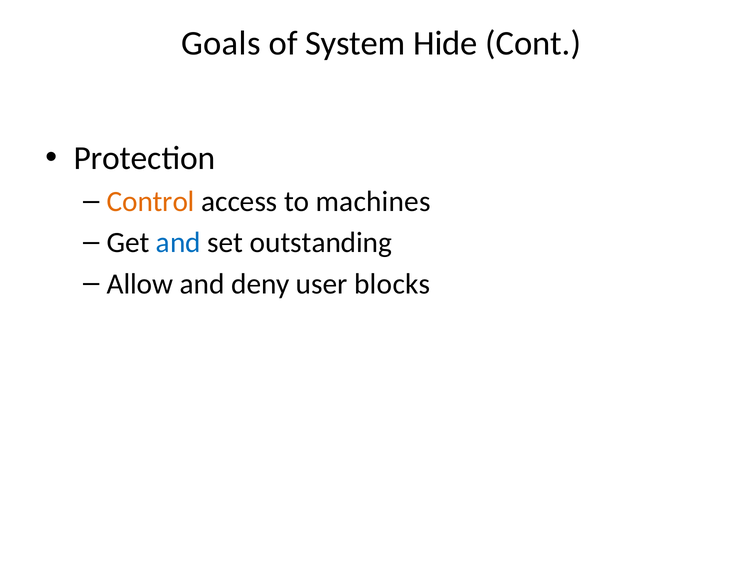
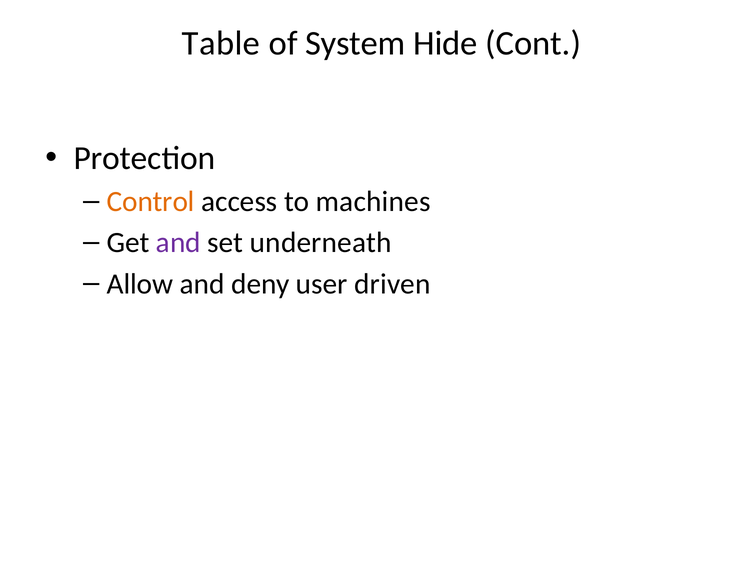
Goals: Goals -> Table
and at (178, 243) colour: blue -> purple
outstanding: outstanding -> underneath
blocks: blocks -> driven
